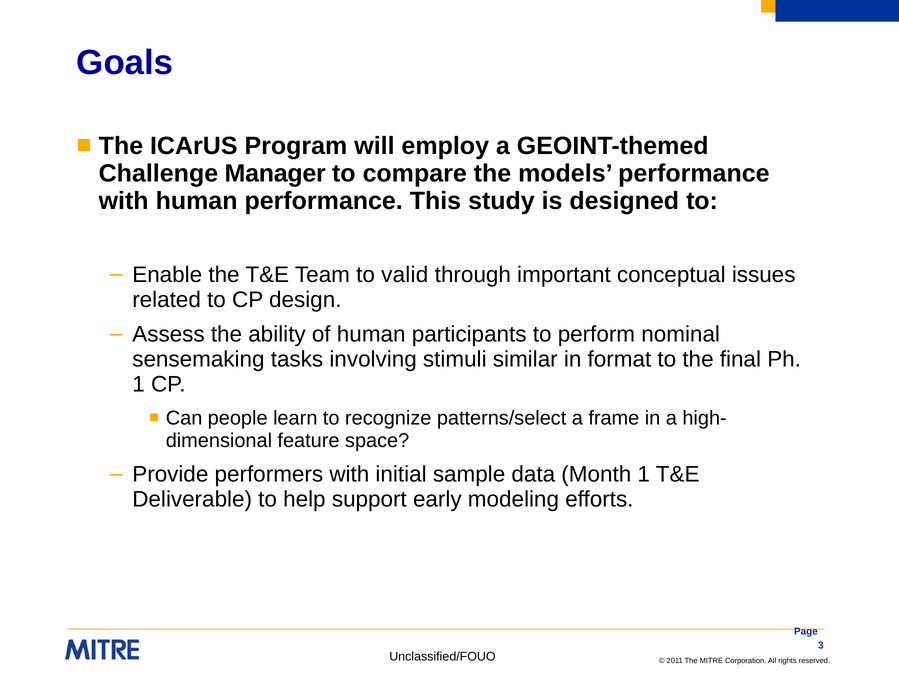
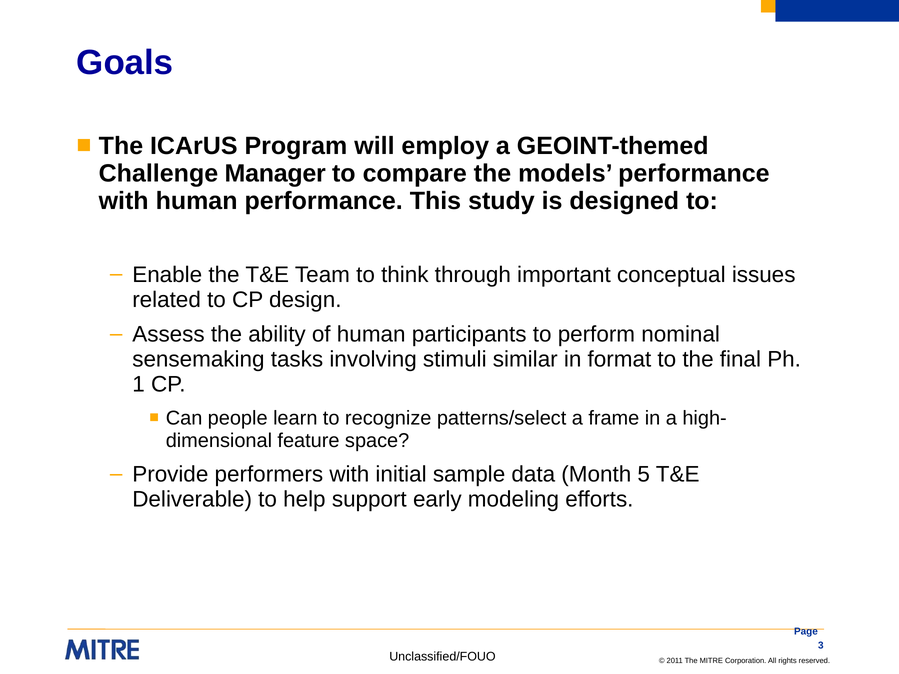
valid: valid -> think
Month 1: 1 -> 5
